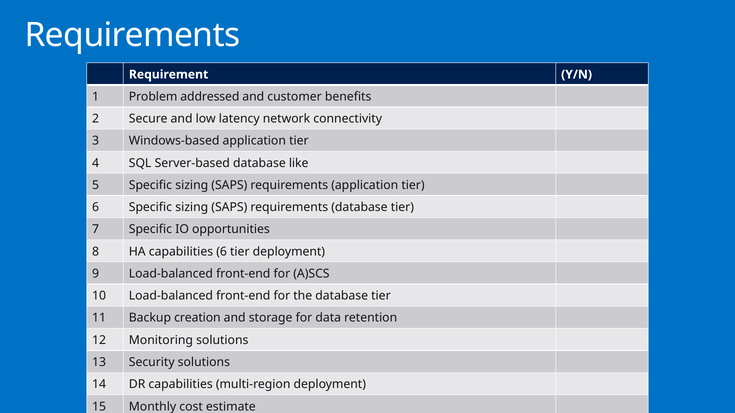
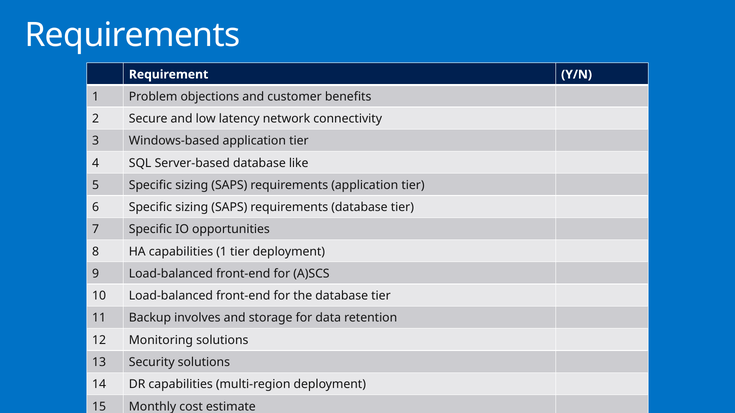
addressed: addressed -> objections
capabilities 6: 6 -> 1
creation: creation -> involves
